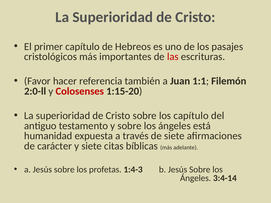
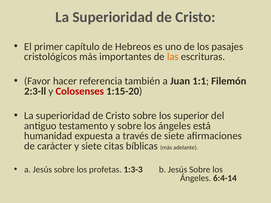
las colour: red -> orange
2:0-ll: 2:0-ll -> 2:3-ll
los capítulo: capítulo -> superior
1:4-3: 1:4-3 -> 1:3-3
3:4-14: 3:4-14 -> 6:4-14
